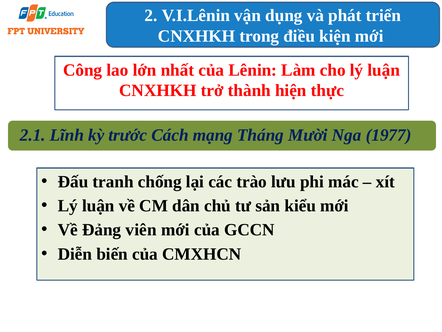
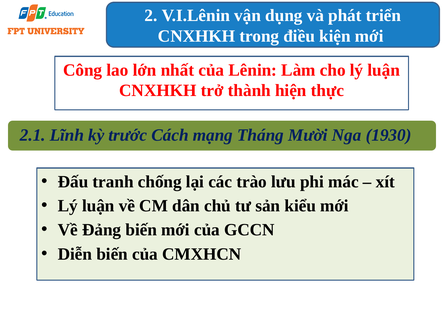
1977: 1977 -> 1930
Đảng viên: viên -> biến
